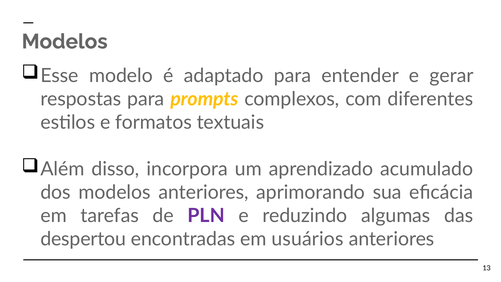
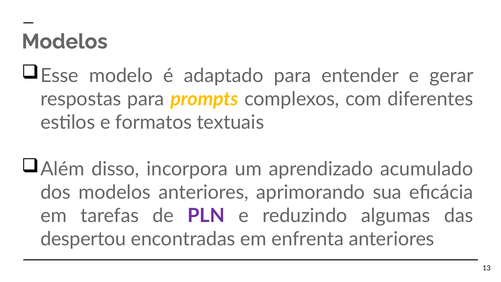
usuários: usuários -> enfrenta
